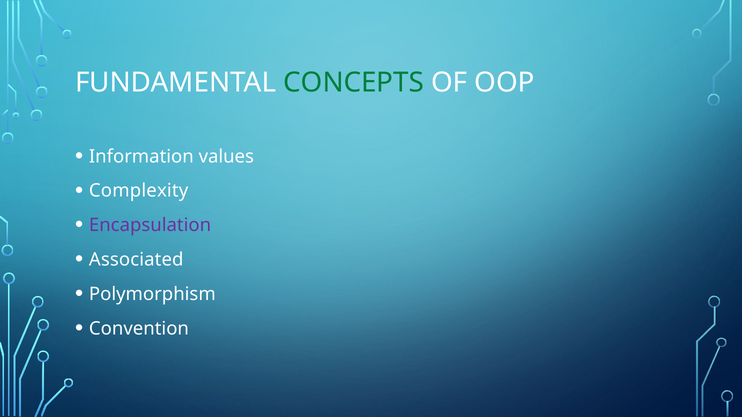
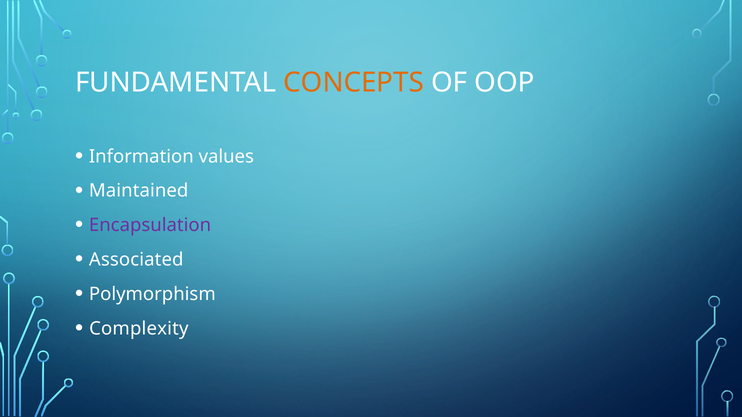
CONCEPTS colour: green -> orange
Complexity: Complexity -> Maintained
Convention: Convention -> Complexity
